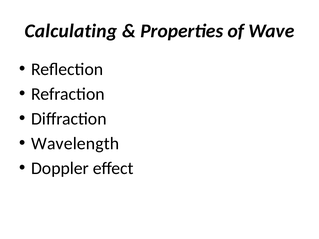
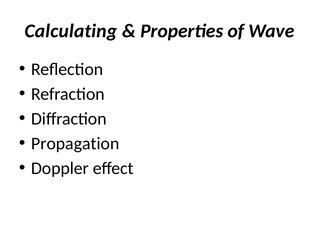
Wavelength: Wavelength -> Propagation
